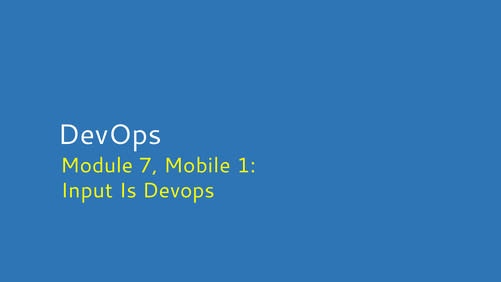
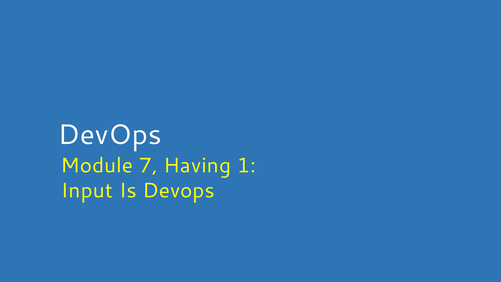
Mobile: Mobile -> Having
